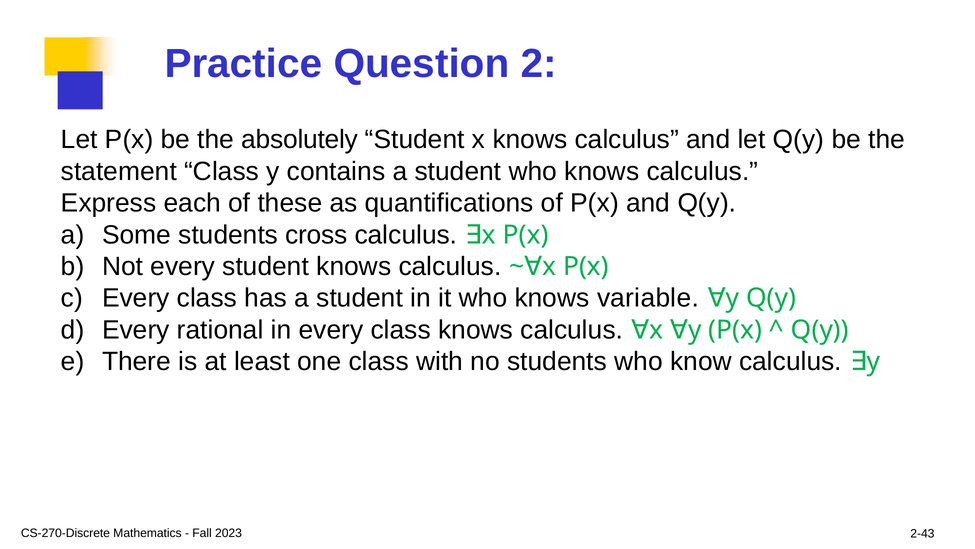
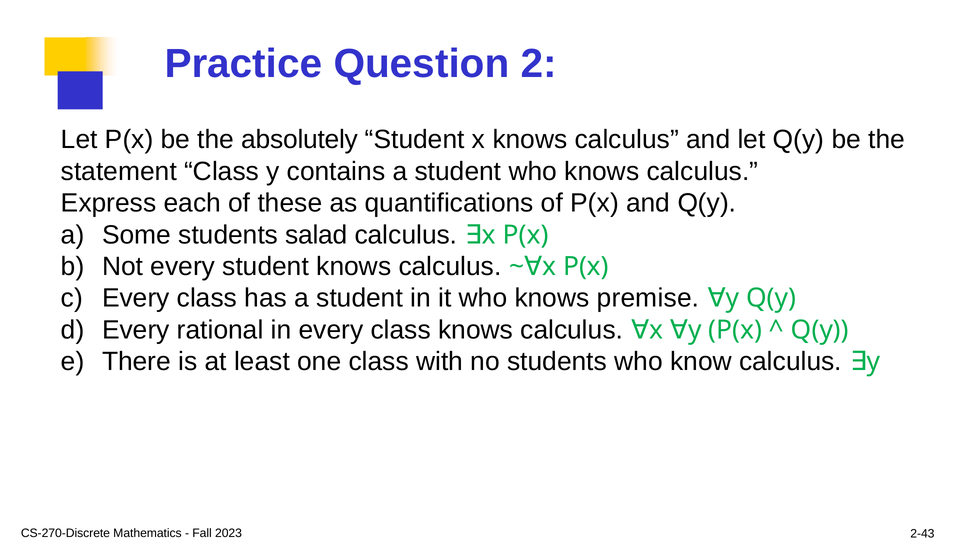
cross: cross -> salad
variable: variable -> premise
